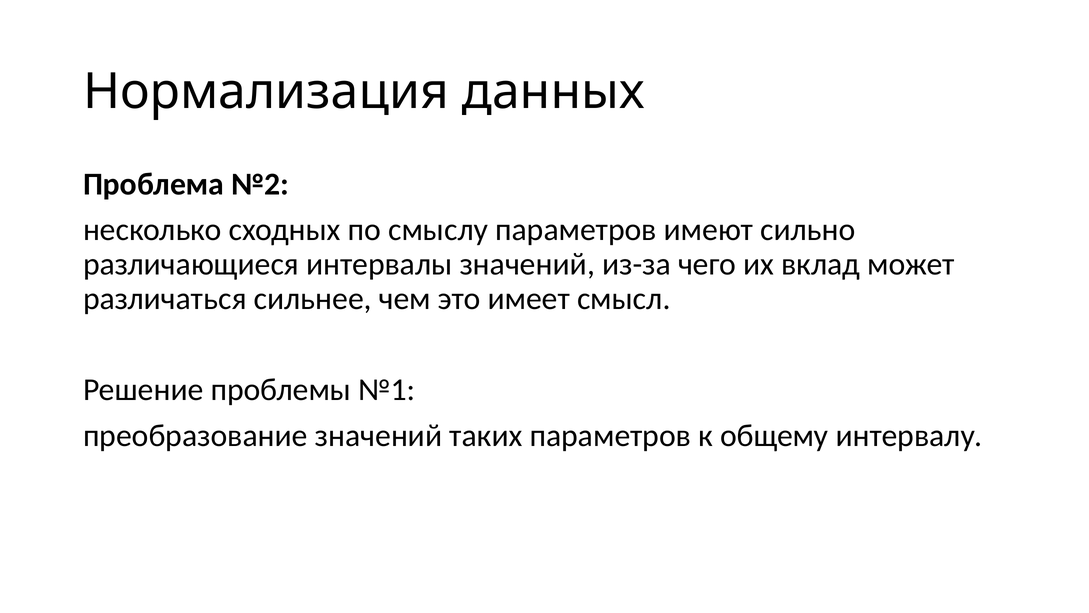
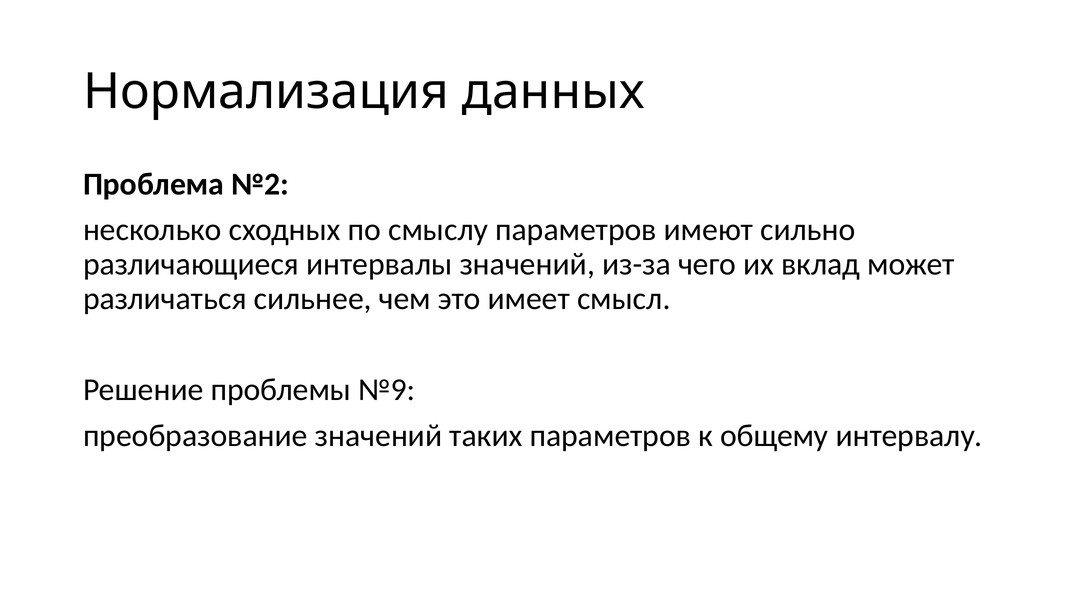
№1: №1 -> №9
